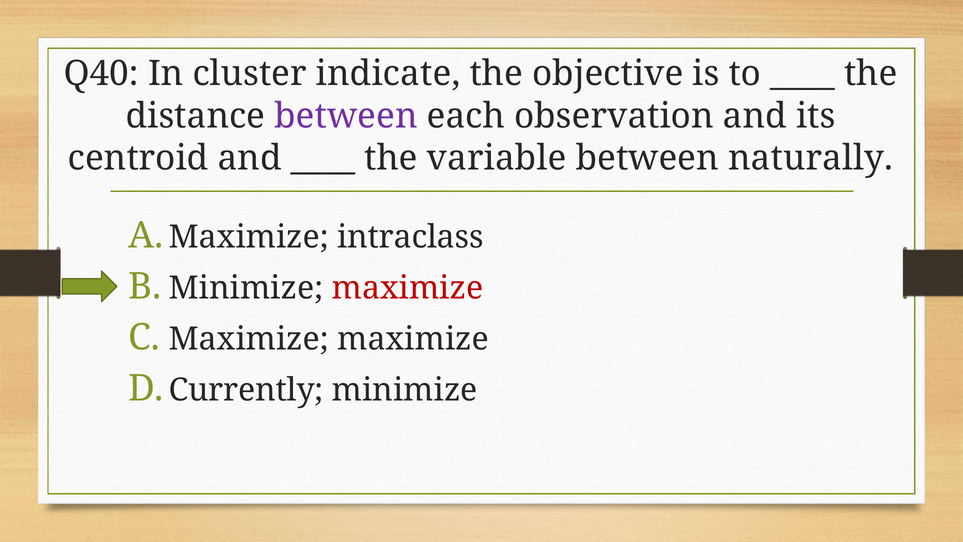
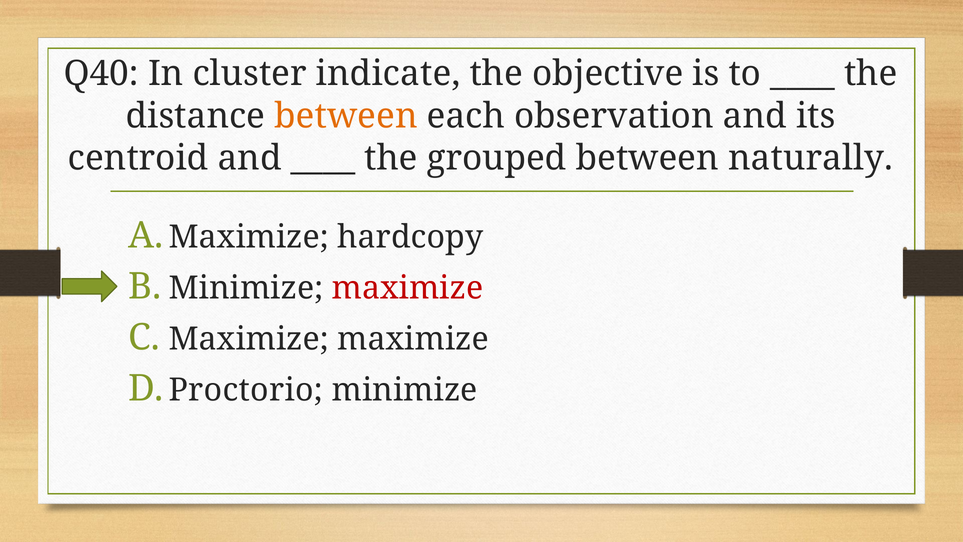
between at (346, 116) colour: purple -> orange
variable: variable -> grouped
intraclass: intraclass -> hardcopy
Currently: Currently -> Proctorio
